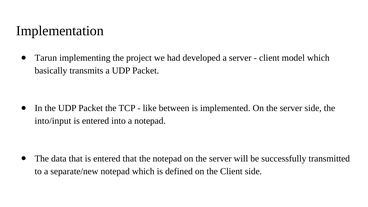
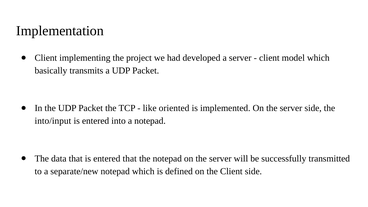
Tarun at (46, 58): Tarun -> Client
between: between -> oriented
